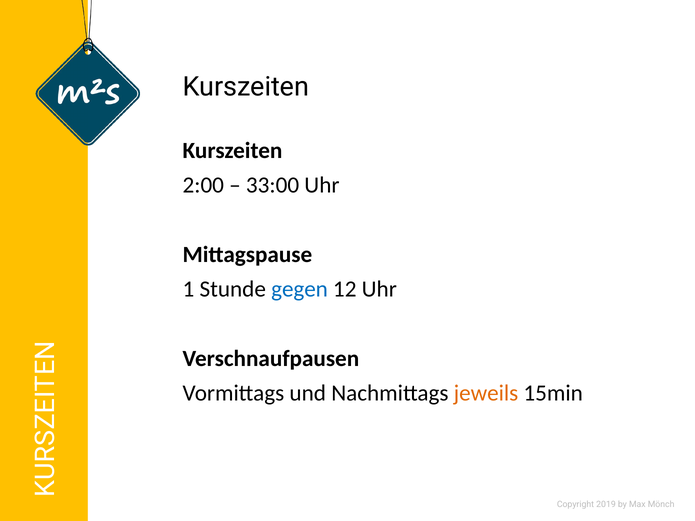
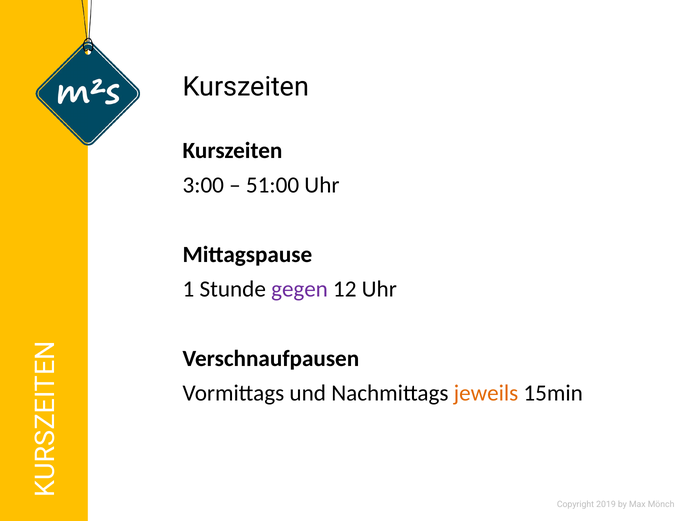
2:00: 2:00 -> 3:00
33:00: 33:00 -> 51:00
gegen colour: blue -> purple
